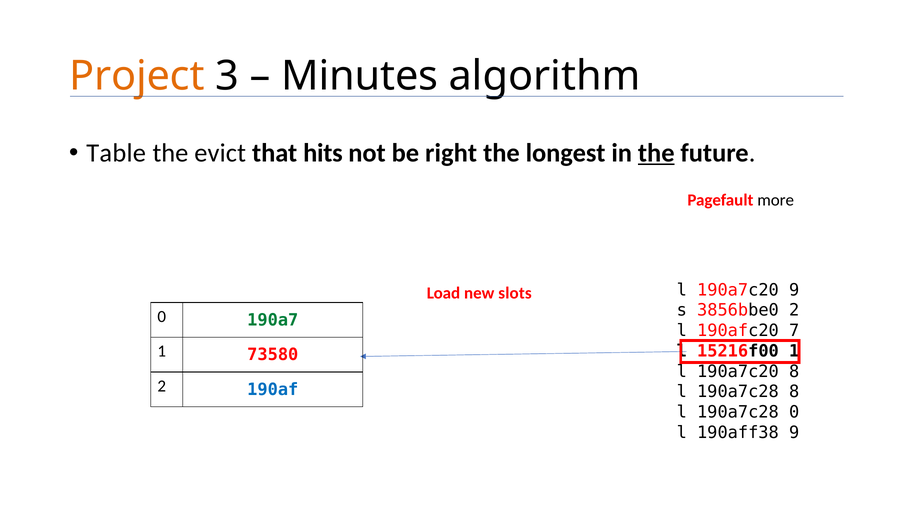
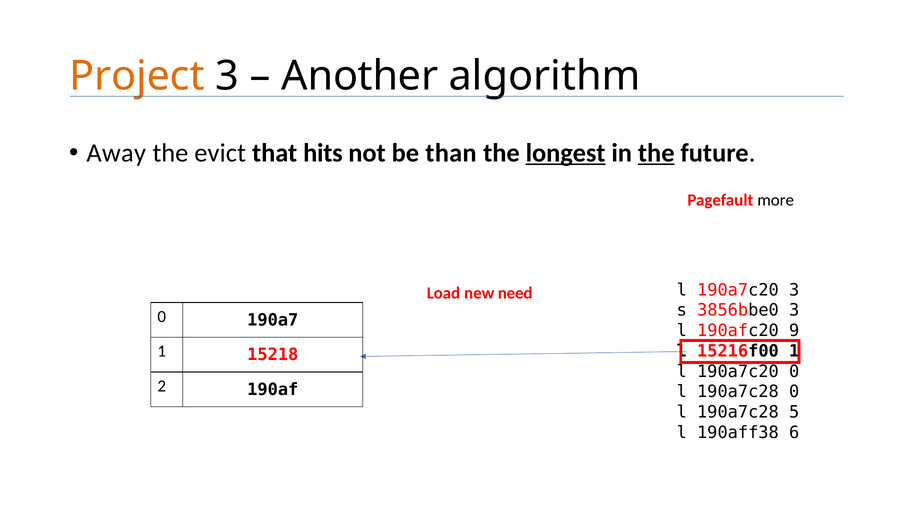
Minutes: Minutes -> Another
Table: Table -> Away
right: right -> than
longest underline: none -> present
190a7c20 9: 9 -> 3
slots: slots -> need
3856bbe0 2: 2 -> 3
190a7 colour: green -> black
7: 7 -> 9
73580: 73580 -> 15218
190a7c20 8: 8 -> 0
190af colour: blue -> black
190a7c28 8: 8 -> 0
190a7c28 0: 0 -> 5
190aff38 9: 9 -> 6
